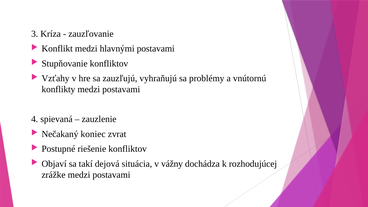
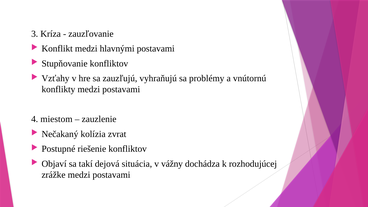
spievaná: spievaná -> miestom
koniec: koniec -> kolízia
